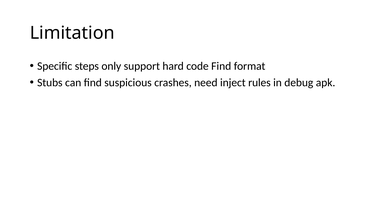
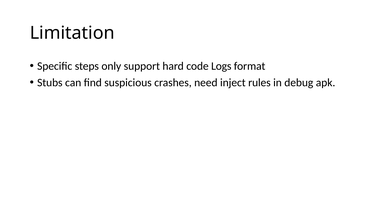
code Find: Find -> Logs
